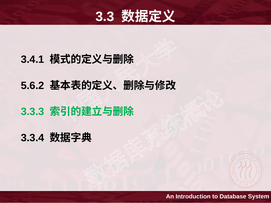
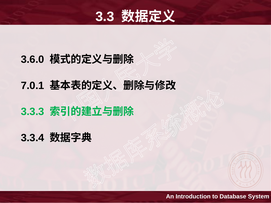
3.4.1: 3.4.1 -> 3.6.0
5.6.2: 5.6.2 -> 7.0.1
